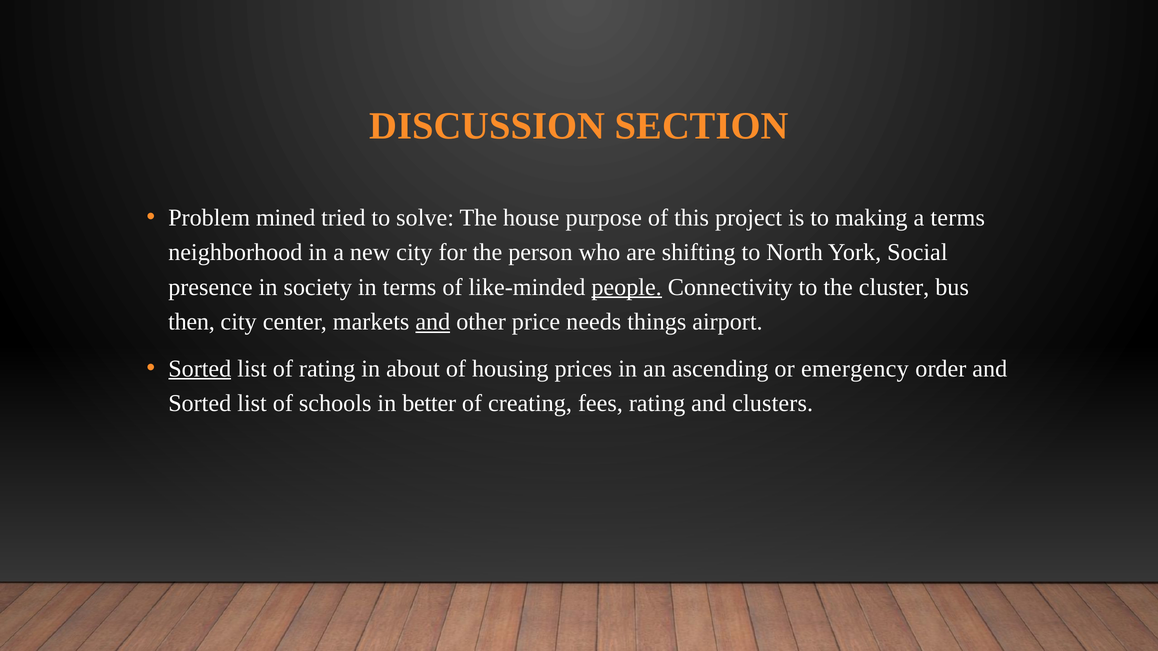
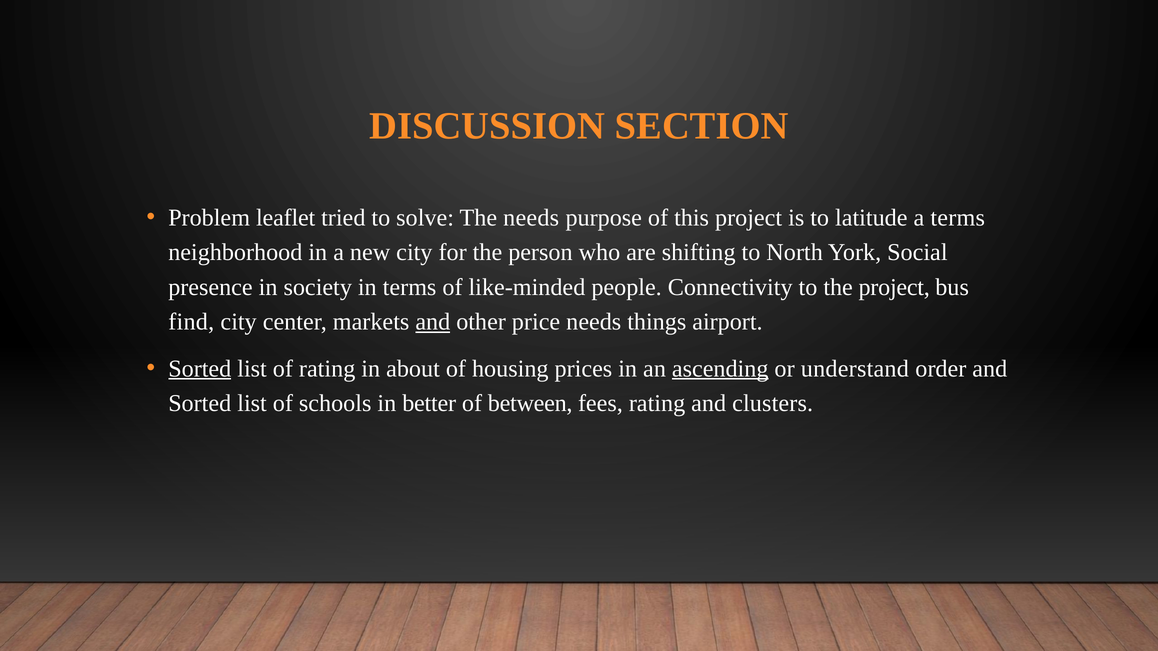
mined: mined -> leaflet
The house: house -> needs
making: making -> latitude
people underline: present -> none
the cluster: cluster -> project
then: then -> find
ascending underline: none -> present
emergency: emergency -> understand
creating: creating -> between
